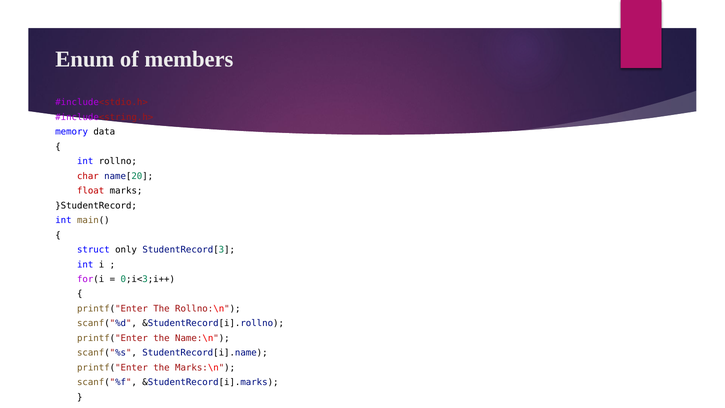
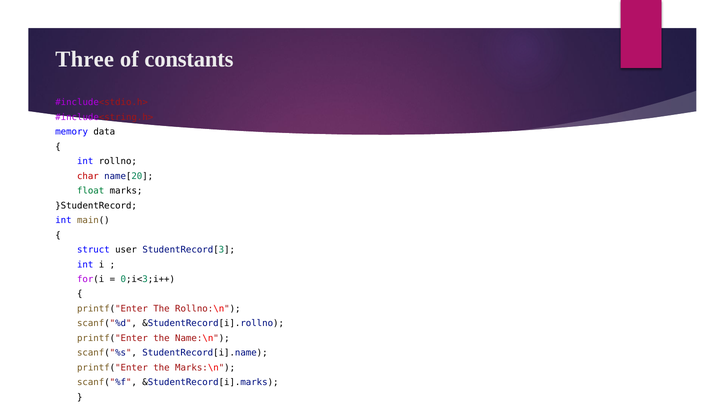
Enum: Enum -> Three
members: members -> constants
float colour: red -> green
only: only -> user
